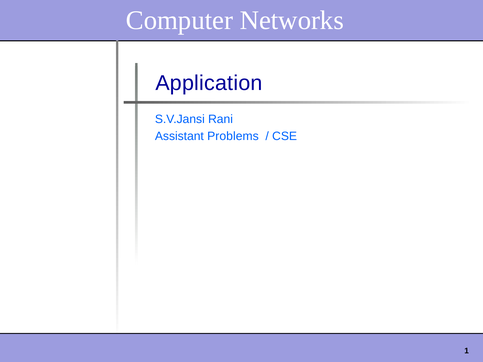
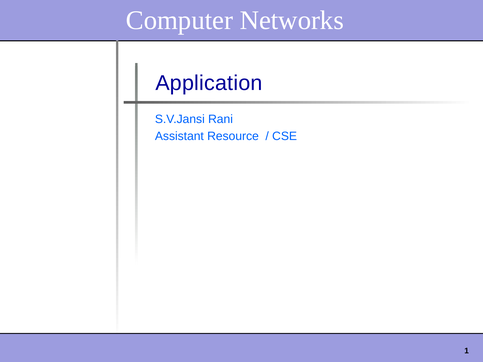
Problems: Problems -> Resource
